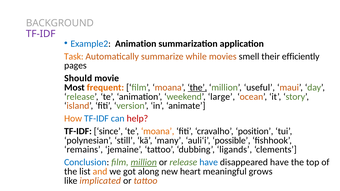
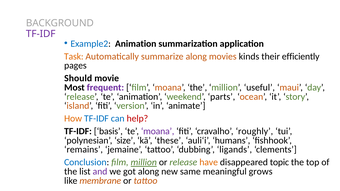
summarize while: while -> along
smell: smell -> kinds
frequent colour: orange -> purple
the at (197, 88) underline: present -> none
large: large -> parts
since: since -> basis
moana at (158, 131) colour: orange -> purple
position: position -> roughly
still: still -> size
many: many -> these
possible: possible -> humans
have at (209, 162) colour: blue -> orange
disappeared have: have -> topic
and colour: orange -> purple
heart: heart -> same
implicated: implicated -> membrane
